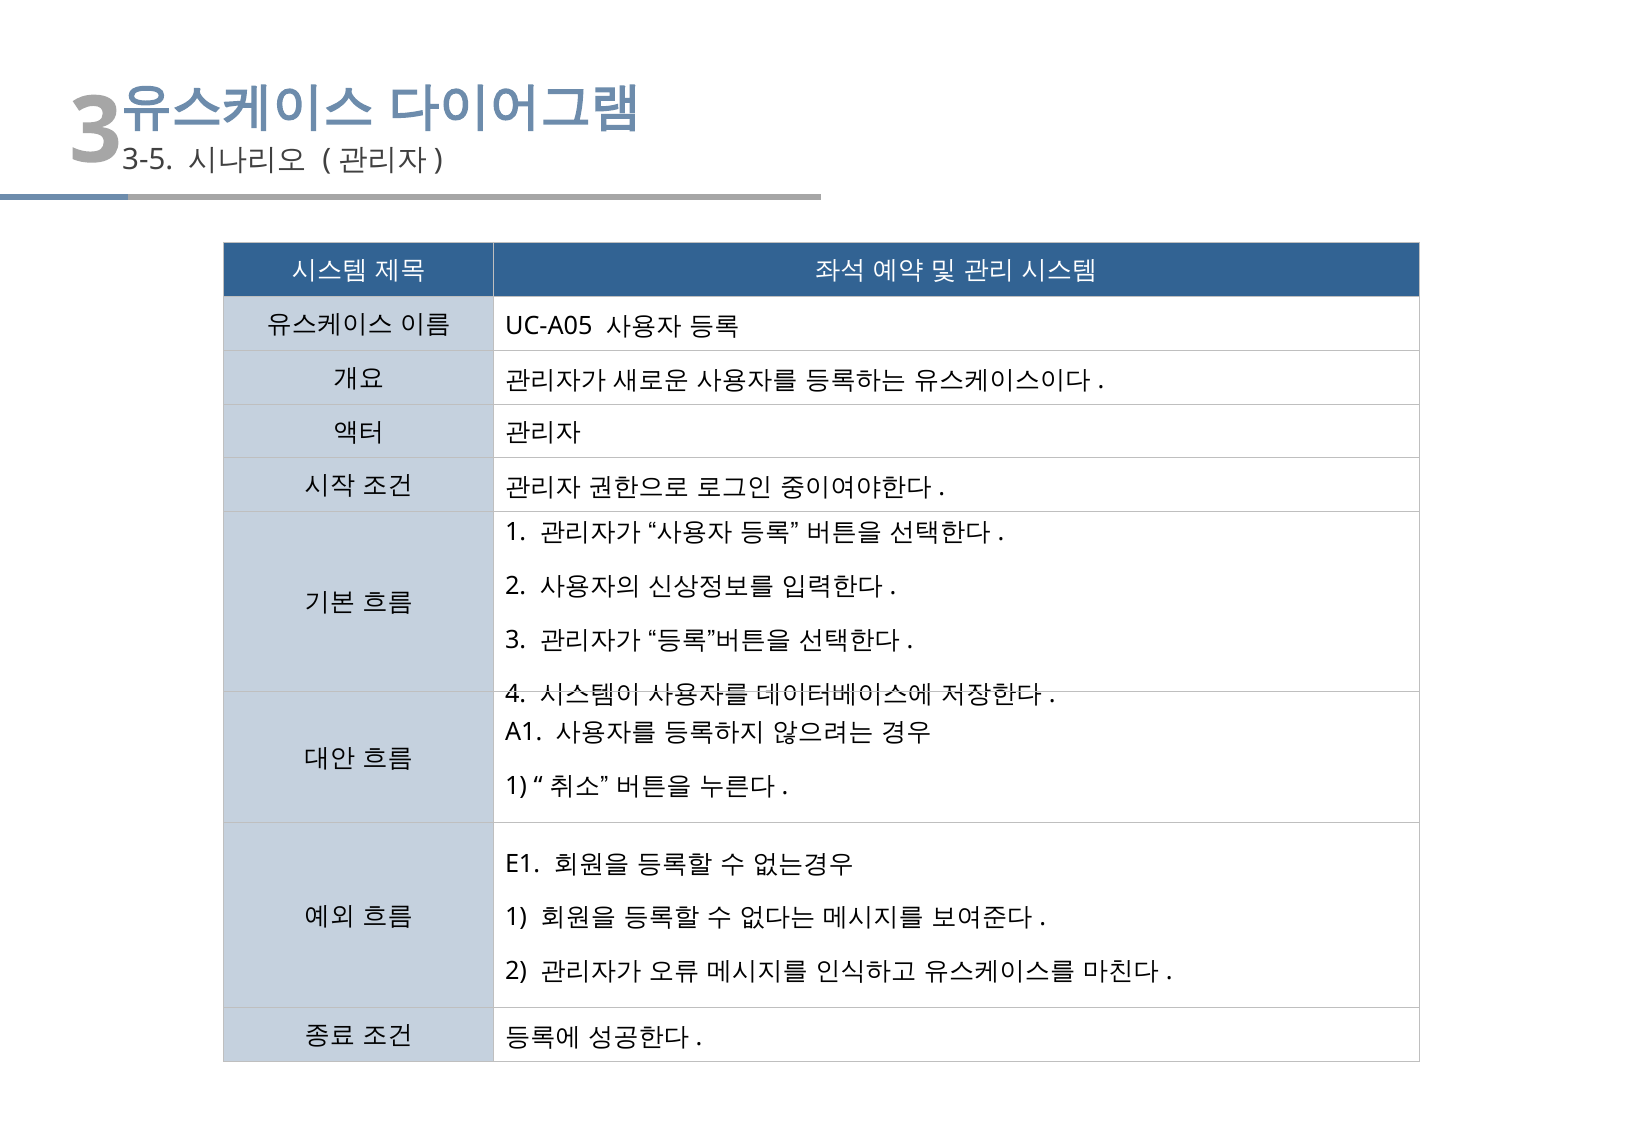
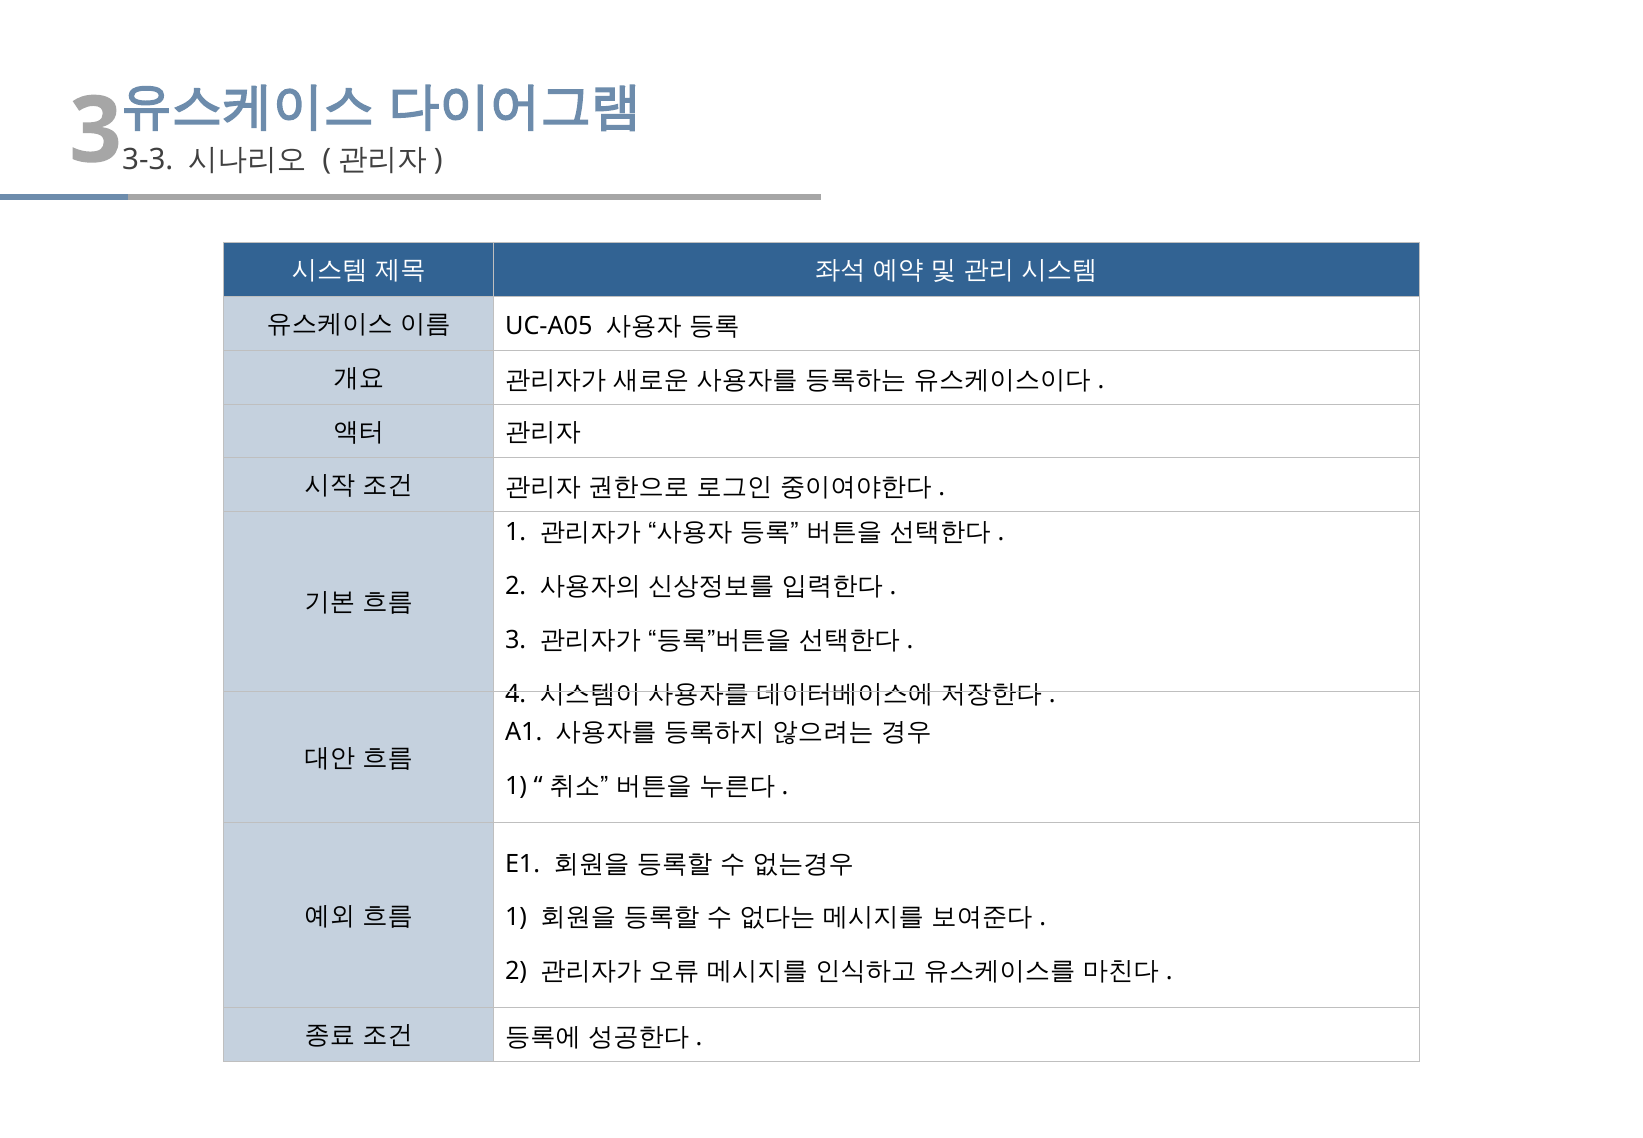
3-5: 3-5 -> 3-3
